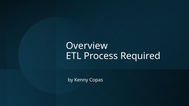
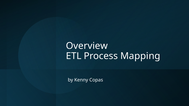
Required: Required -> Mapping
